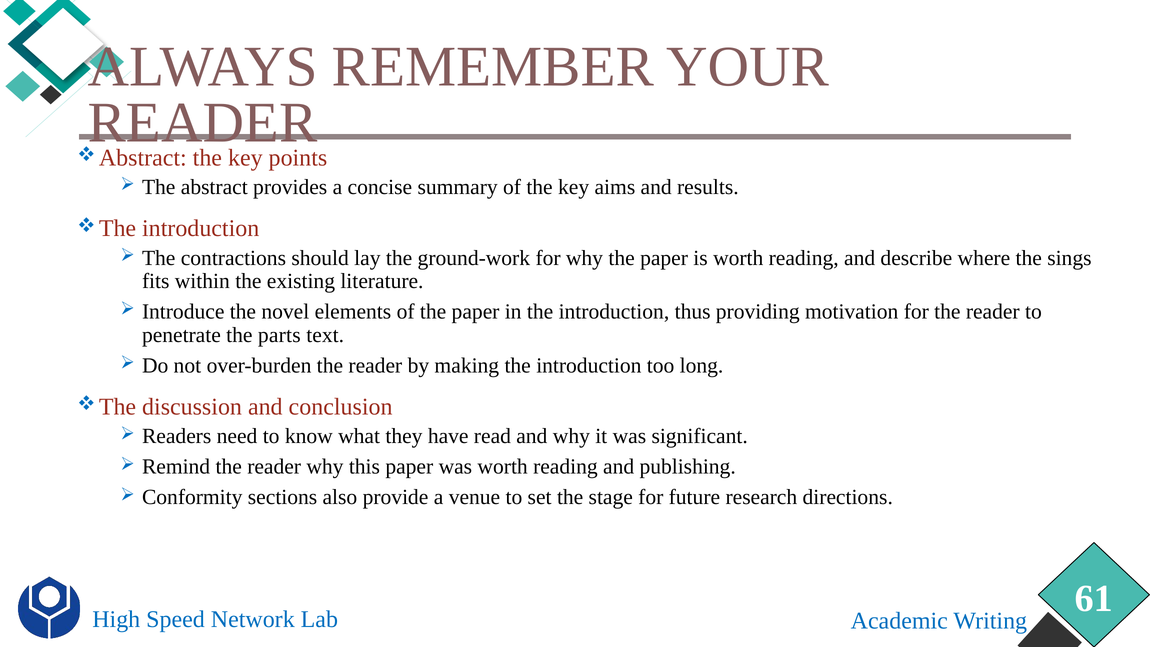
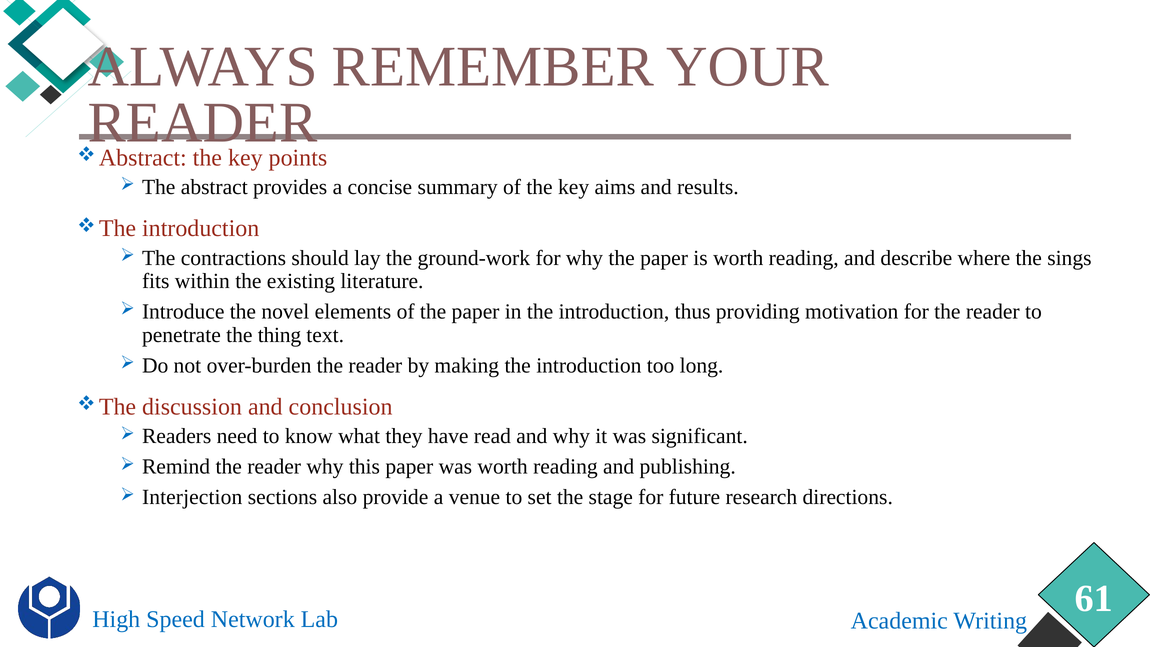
parts: parts -> thing
Conformity: Conformity -> Interjection
